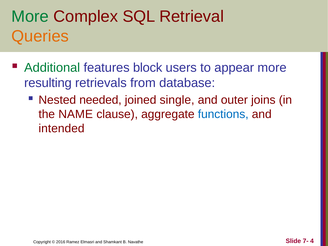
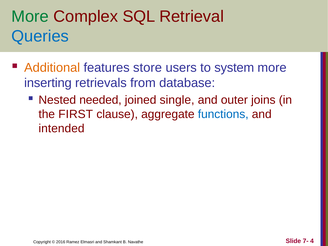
Queries colour: orange -> blue
Additional colour: green -> orange
block: block -> store
appear: appear -> system
resulting: resulting -> inserting
NAME: NAME -> FIRST
